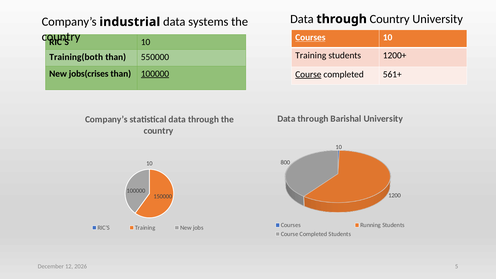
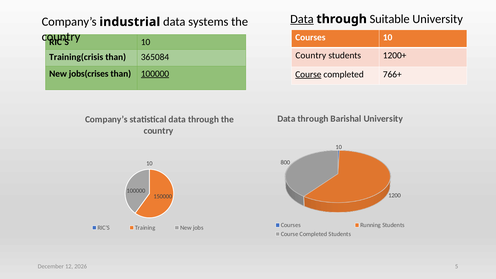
Data at (302, 19) underline: none -> present
through Country: Country -> Suitable
Courses at (310, 38) underline: present -> none
Training at (311, 55): Training -> Country
Training(both: Training(both -> Training(crisis
550000: 550000 -> 365084
561+: 561+ -> 766+
